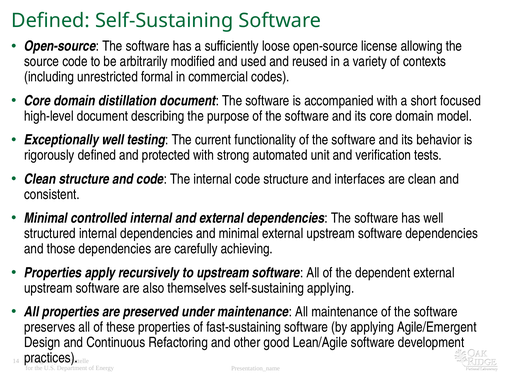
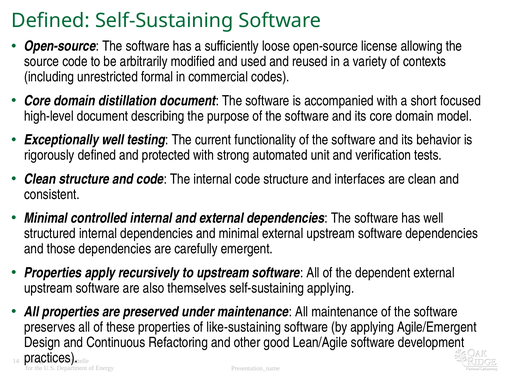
achieving: achieving -> emergent
fast-sustaining: fast-sustaining -> like-sustaining
